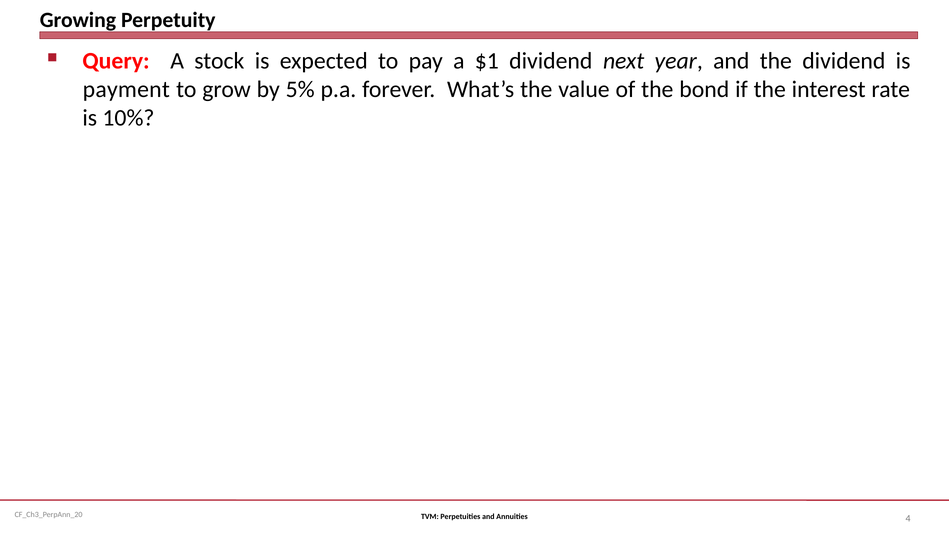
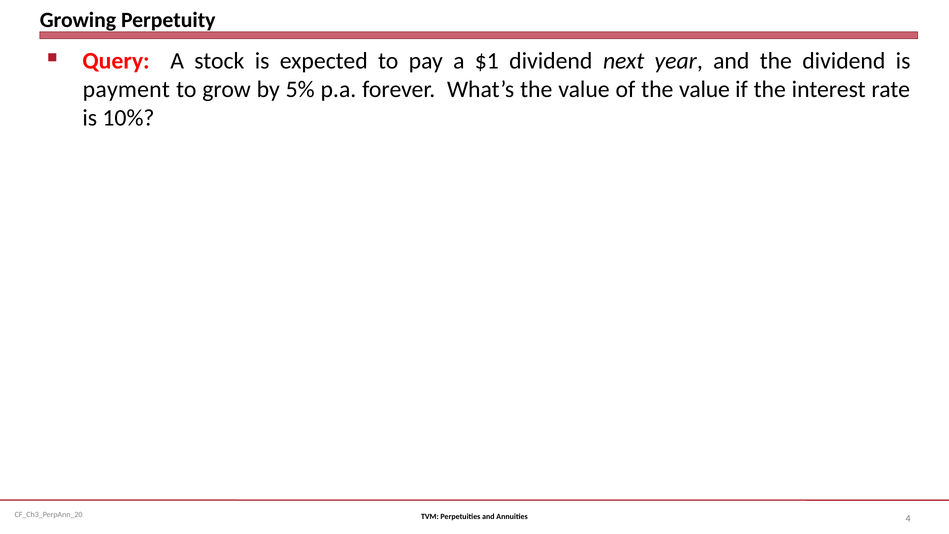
of the bond: bond -> value
